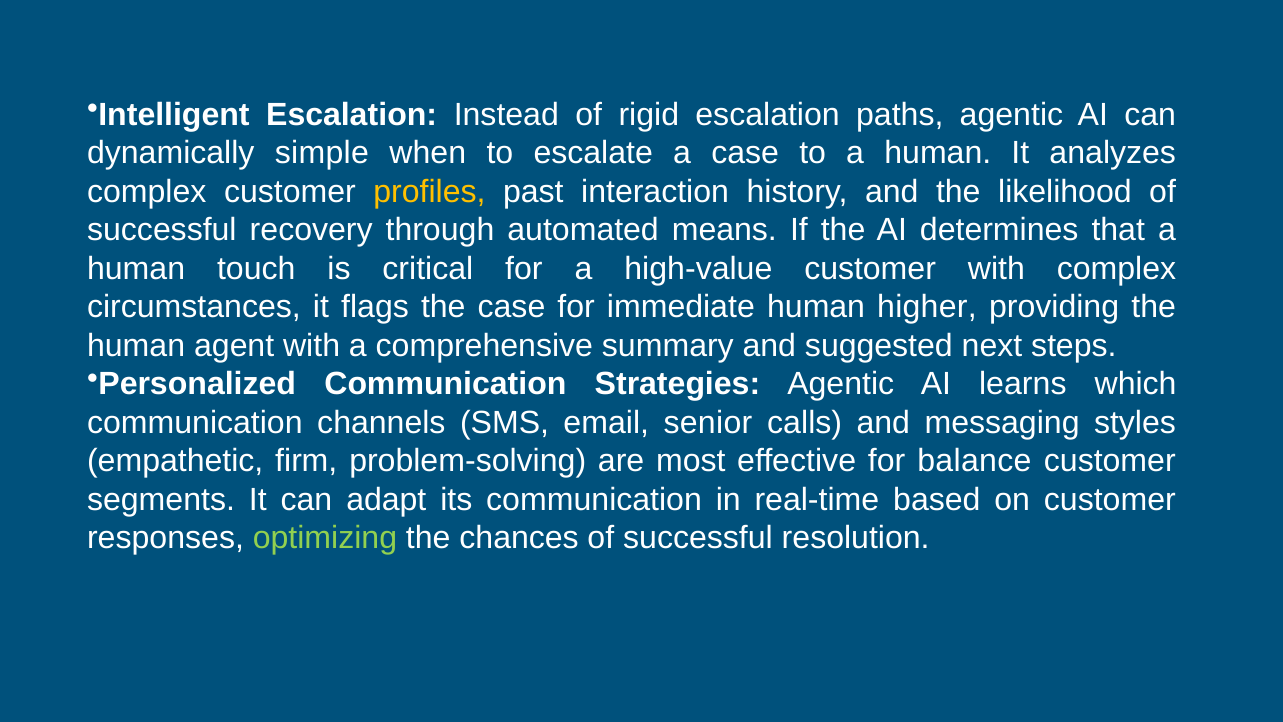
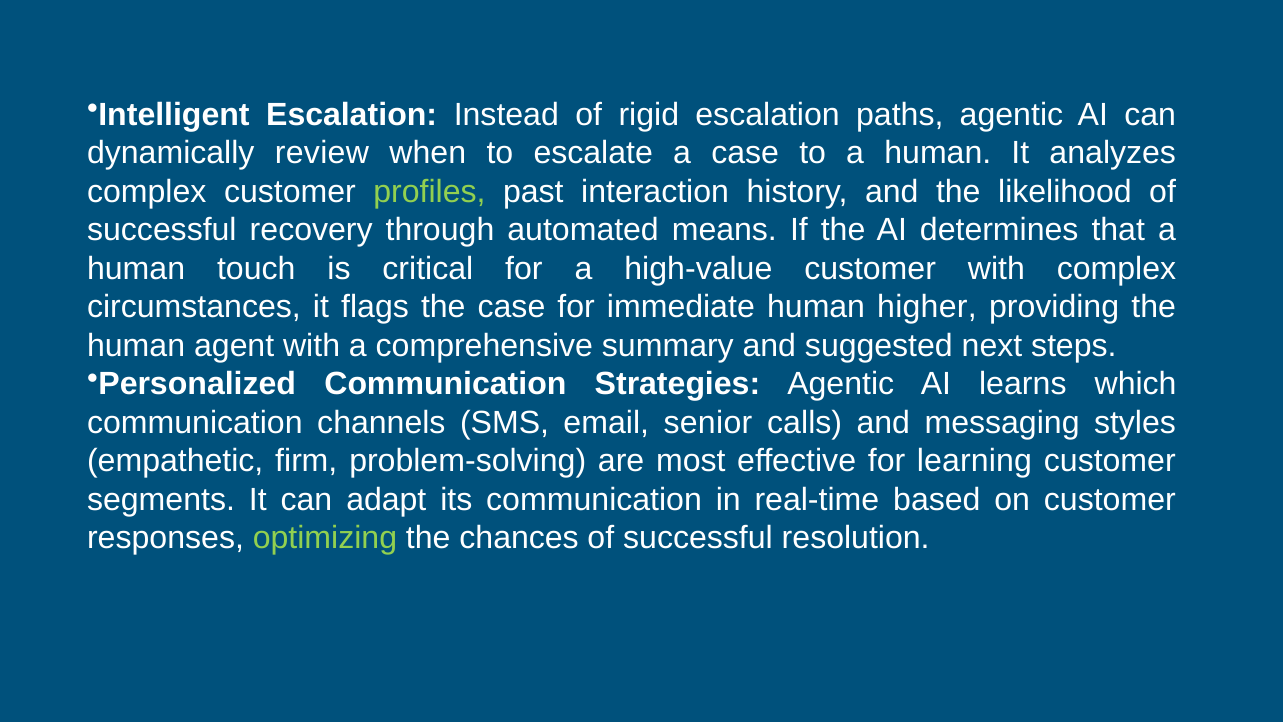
simple: simple -> review
profiles colour: yellow -> light green
balance: balance -> learning
